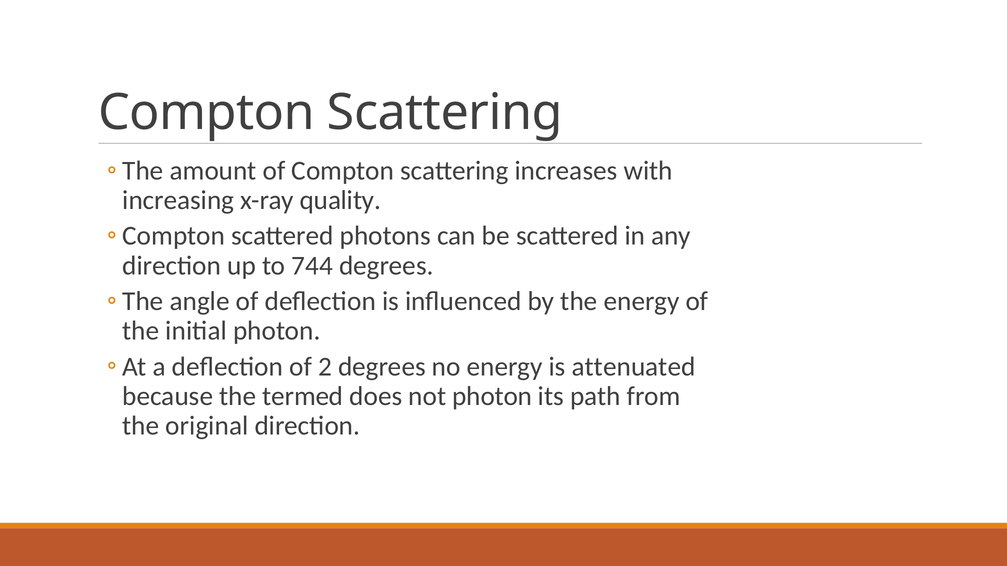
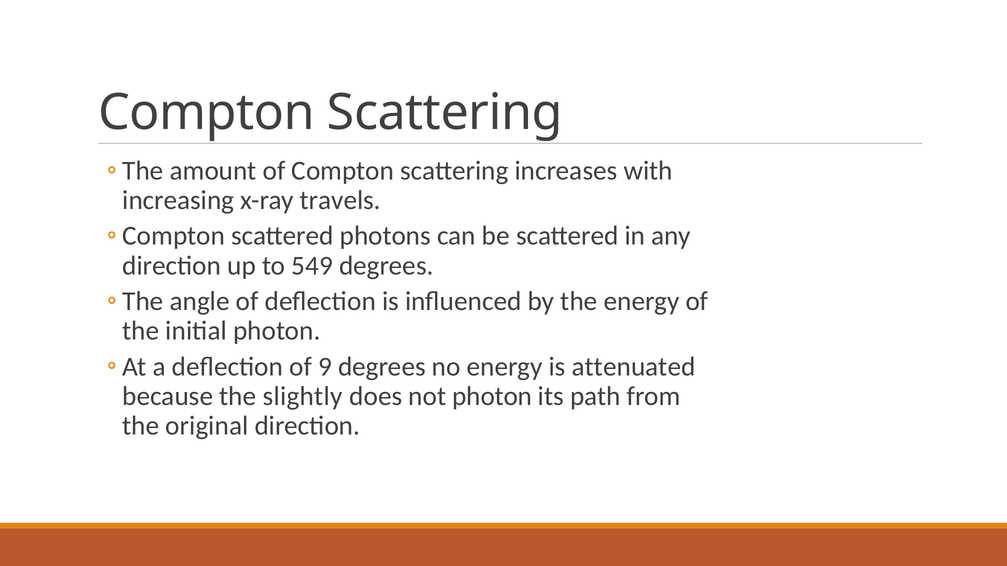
quality: quality -> travels
744: 744 -> 549
2: 2 -> 9
termed: termed -> slightly
